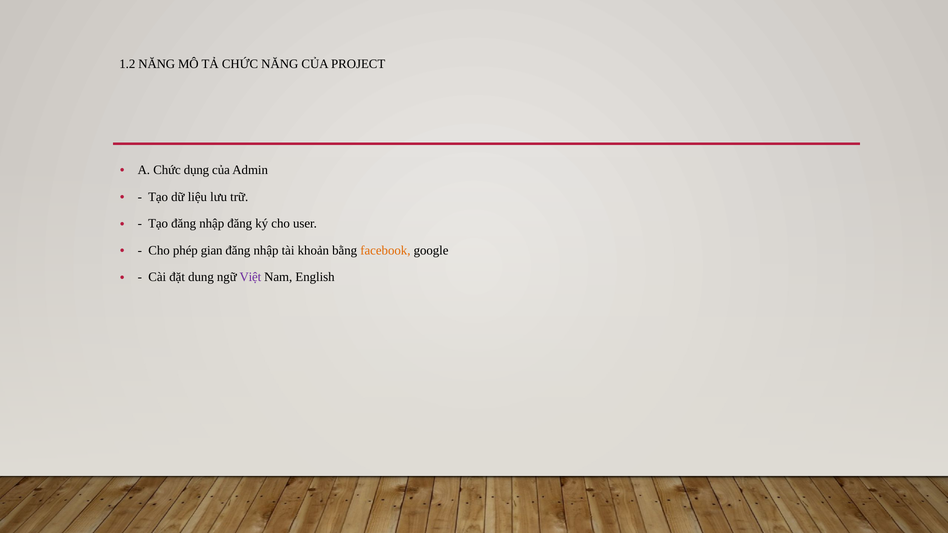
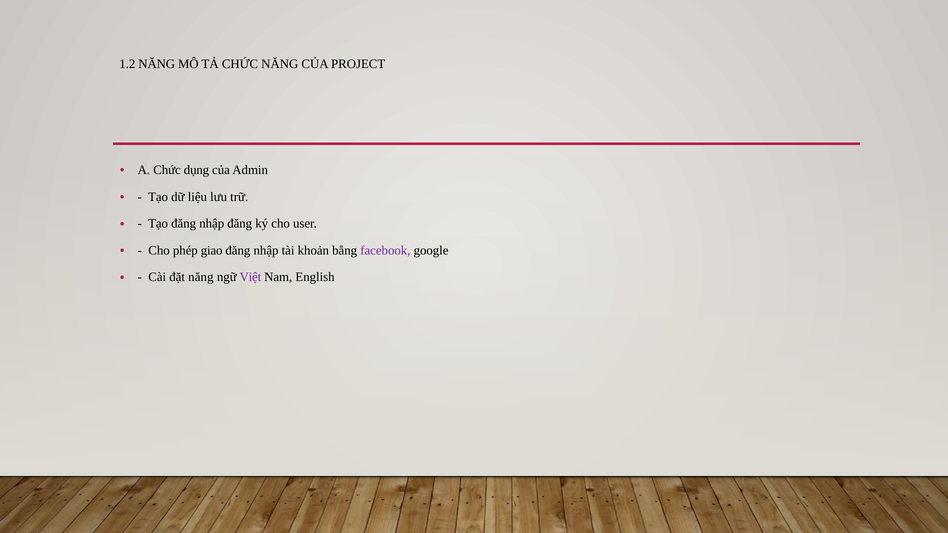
gian: gian -> giao
facebook colour: orange -> purple
đặt dung: dung -> năng
